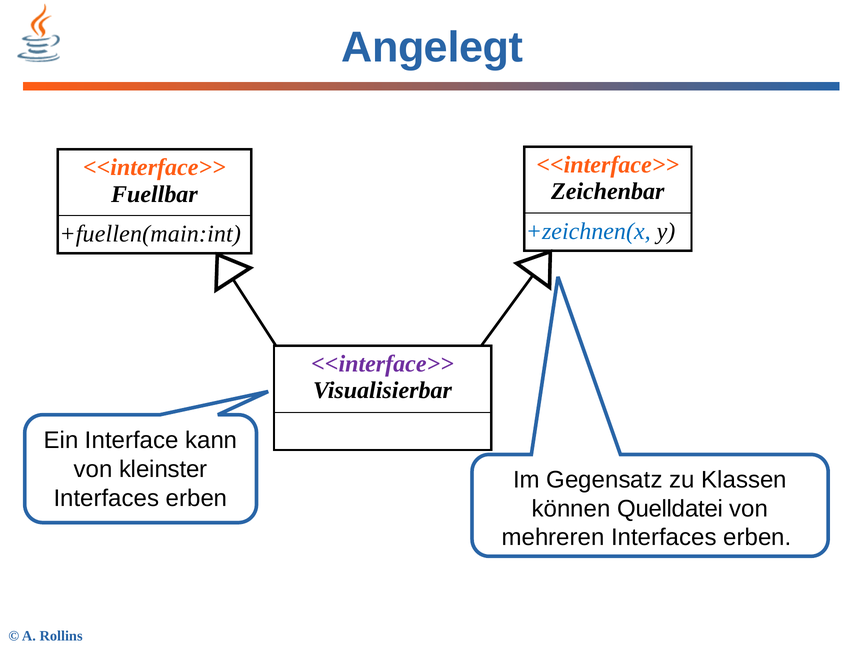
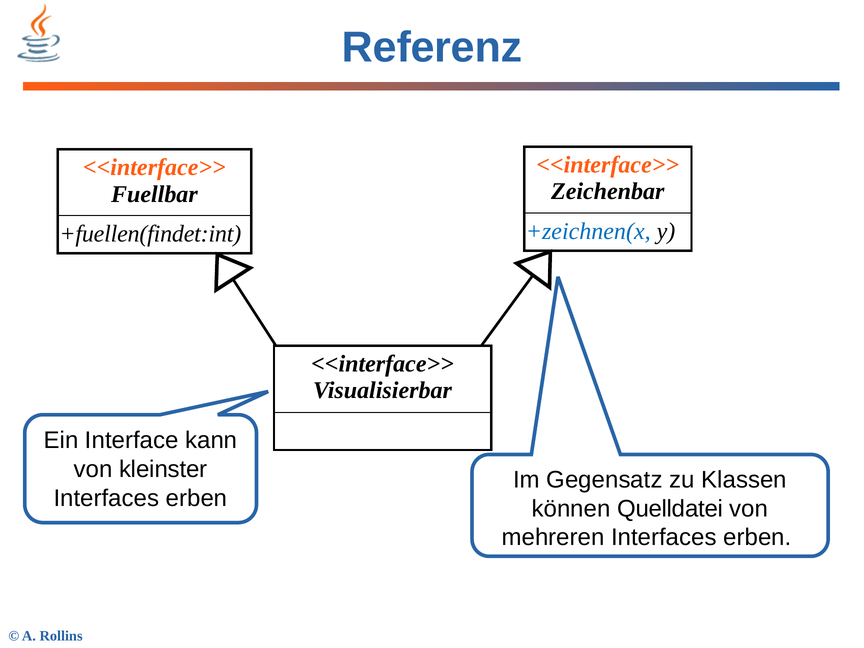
Angelegt: Angelegt -> Referenz
+fuellen(main:int: +fuellen(main:int -> +fuellen(findet:int
<<interface>> at (383, 364) colour: purple -> black
